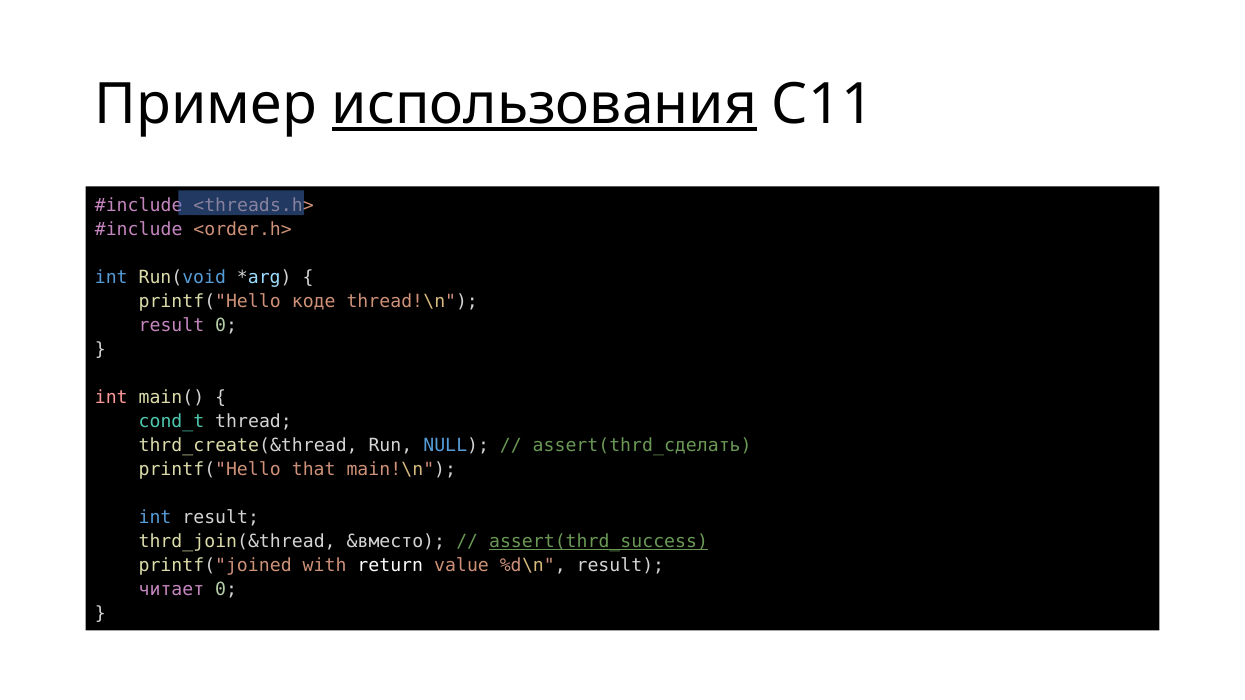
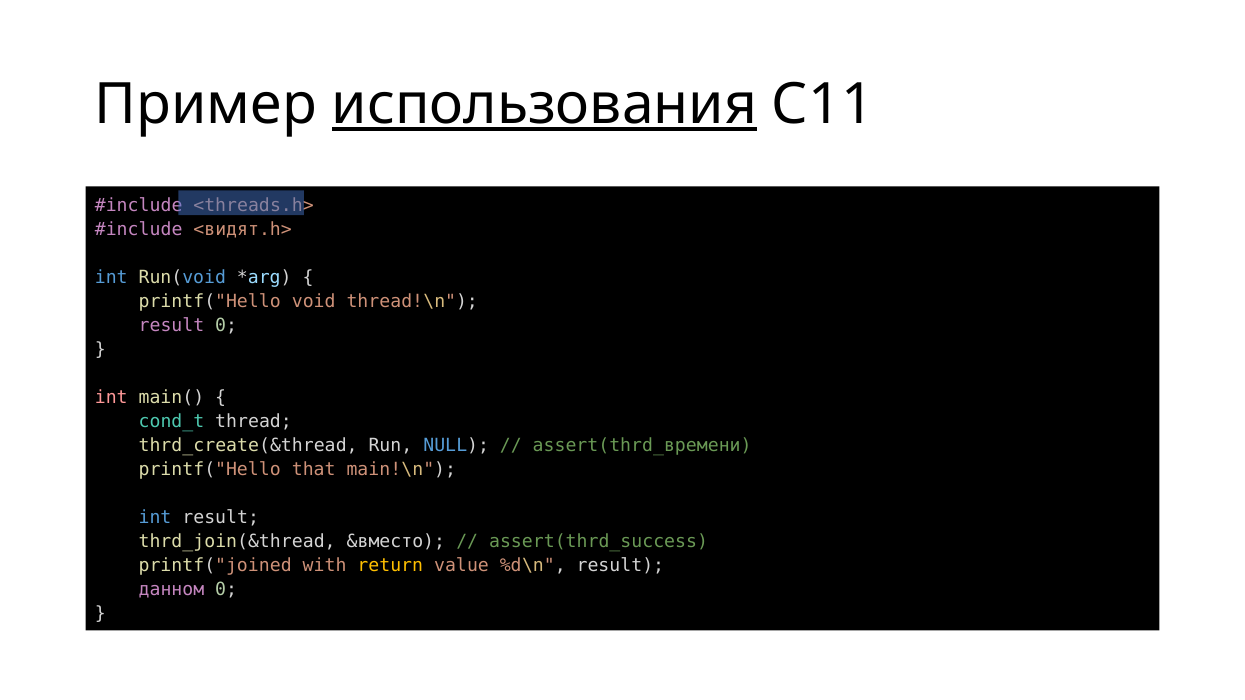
<order.h>: <order.h> -> <видят.h>
коде: коде -> void
assert(thrd_сделать: assert(thrd_сделать -> assert(thrd_времени
assert(thrd_success underline: present -> none
return colour: white -> yellow
читает: читает -> данном
